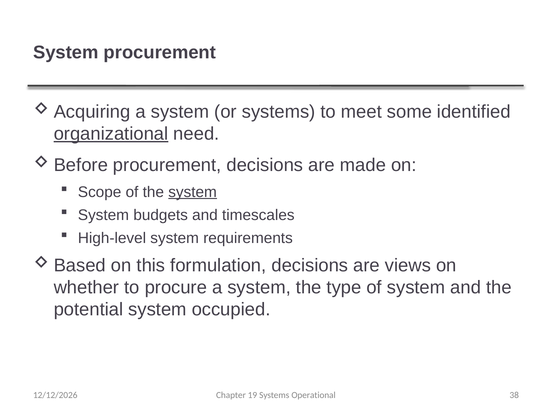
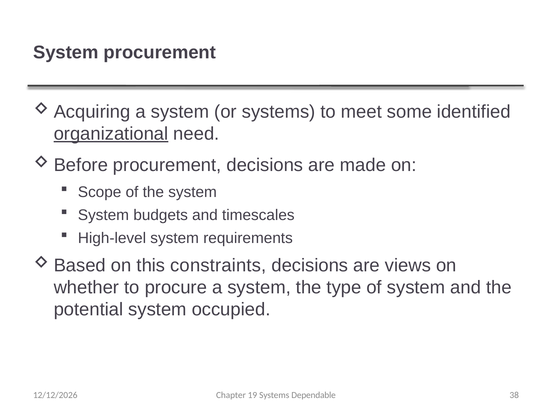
system at (193, 192) underline: present -> none
formulation: formulation -> constraints
Operational: Operational -> Dependable
